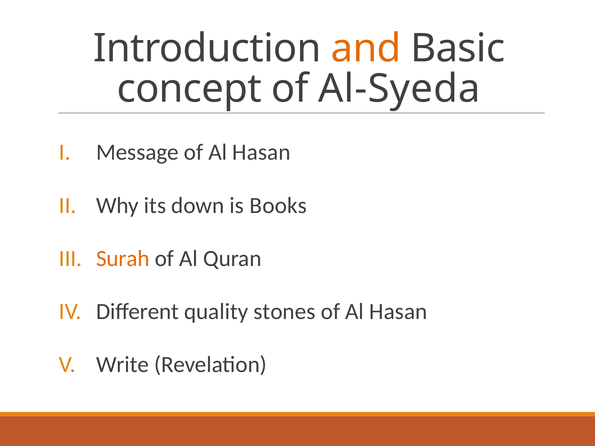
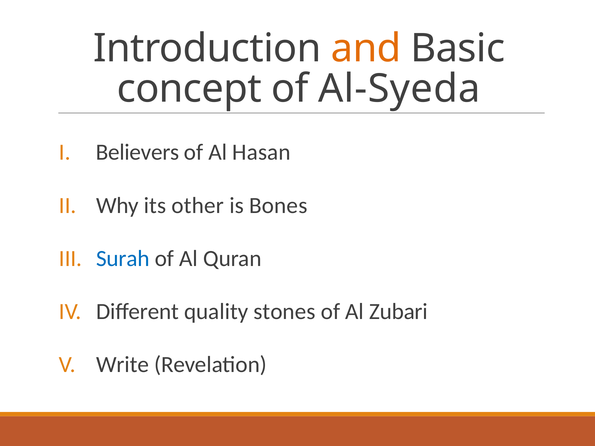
Message: Message -> Believers
down: down -> other
Books: Books -> Bones
Surah colour: orange -> blue
Hasan at (398, 312): Hasan -> Zubari
